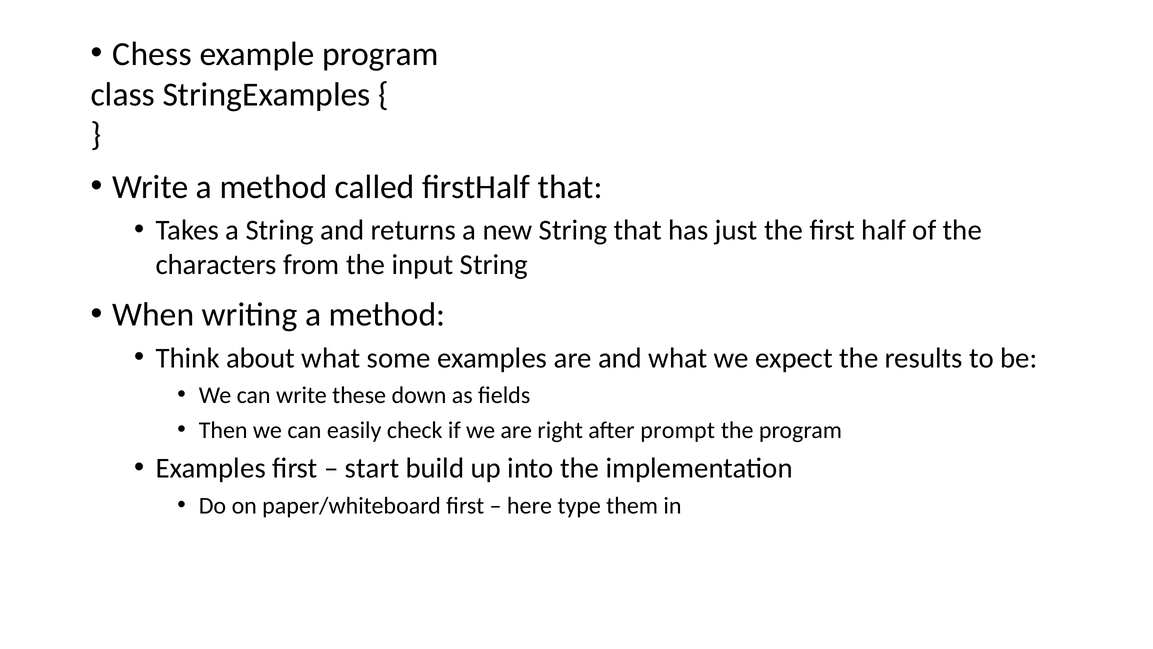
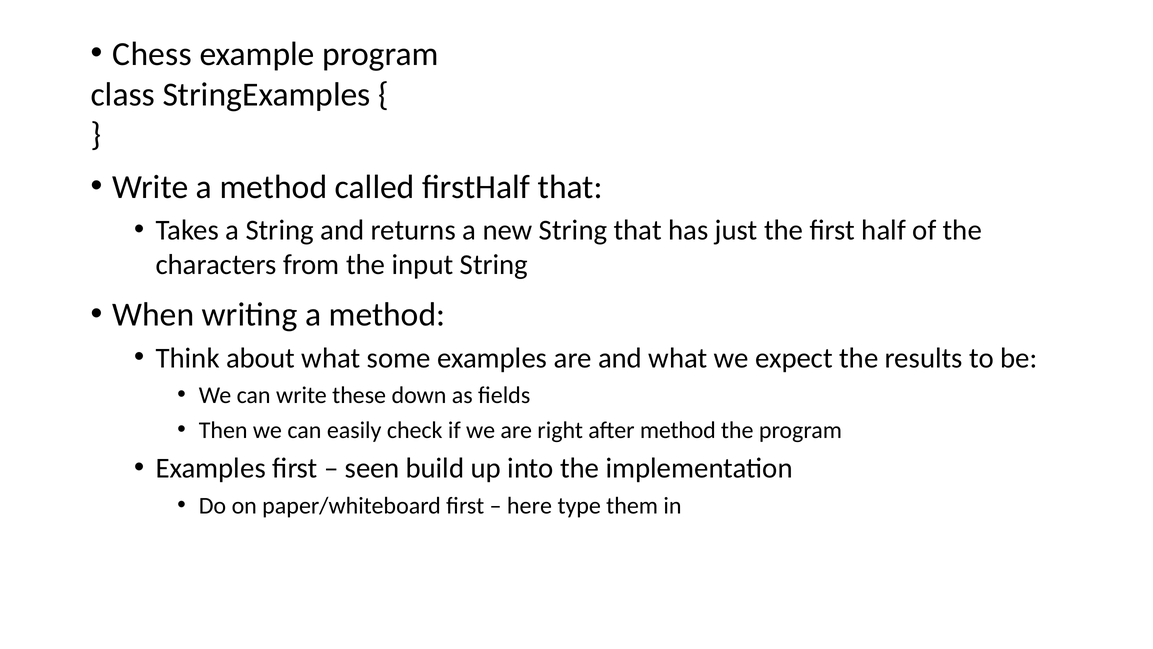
after prompt: prompt -> method
start: start -> seen
